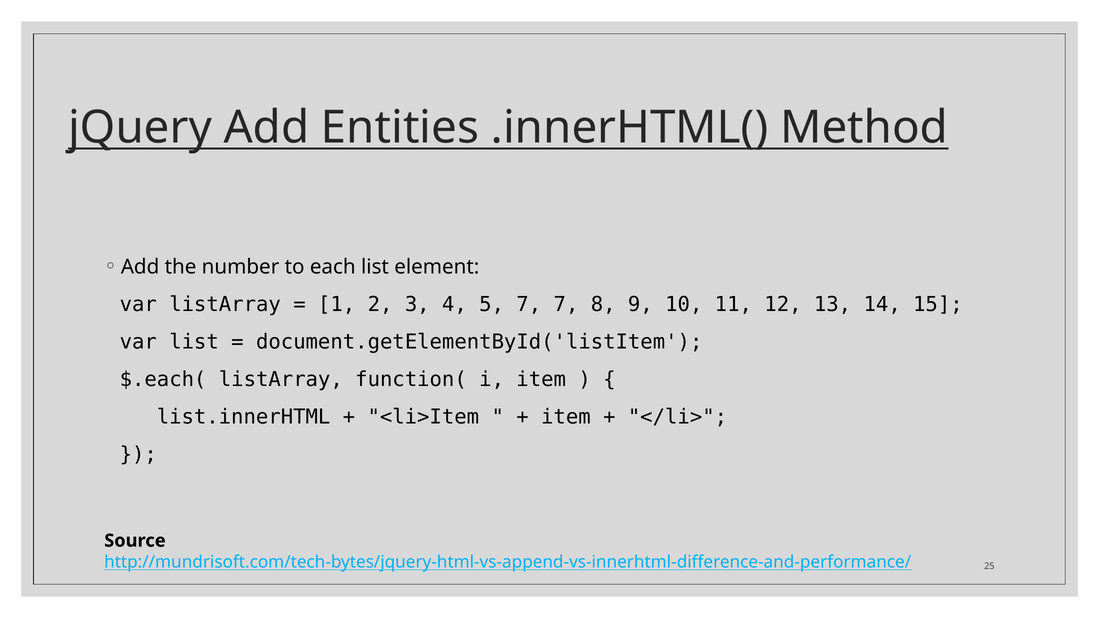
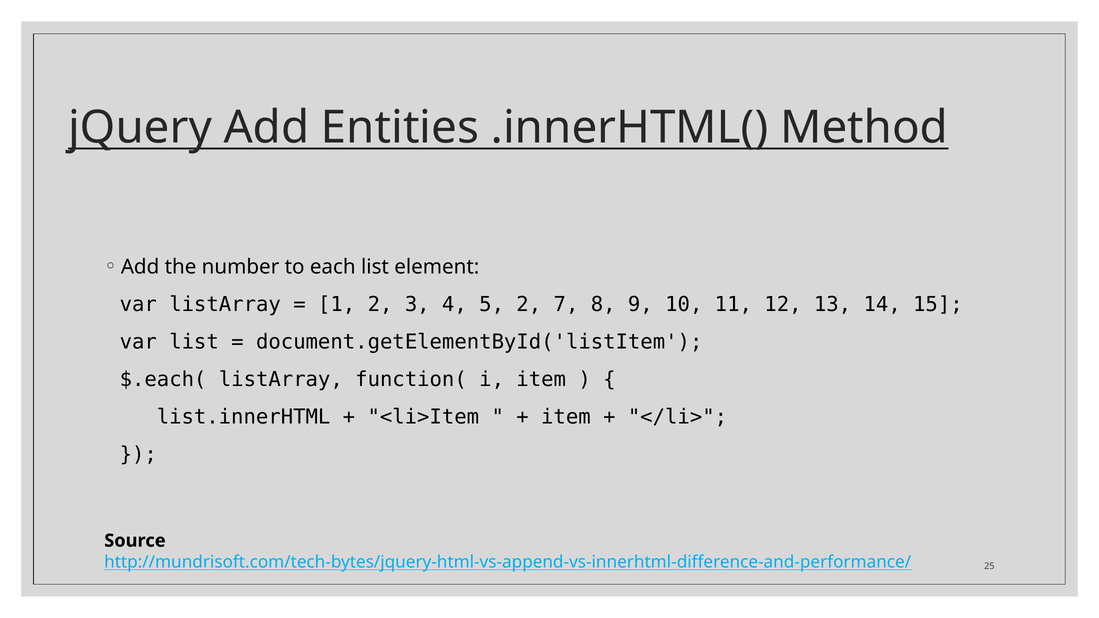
5 7: 7 -> 2
